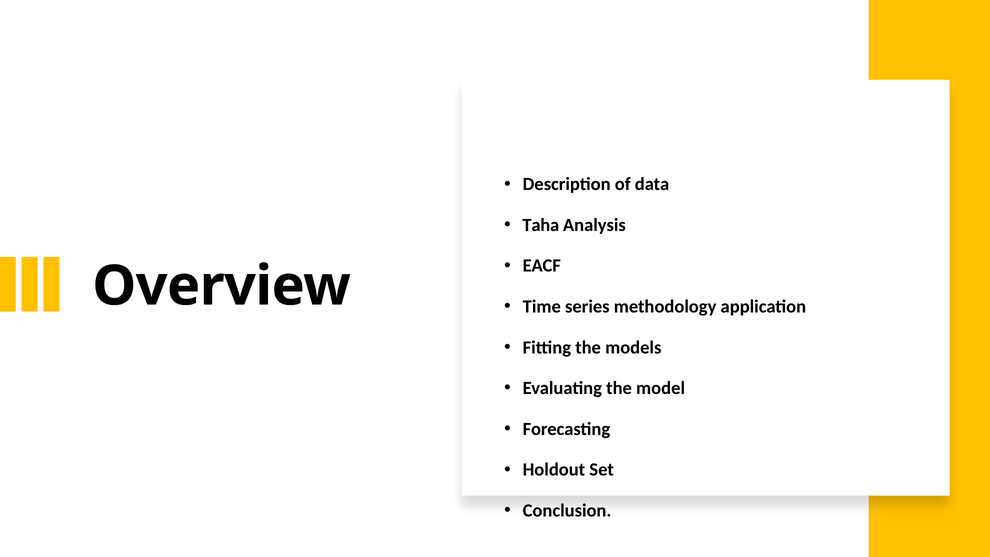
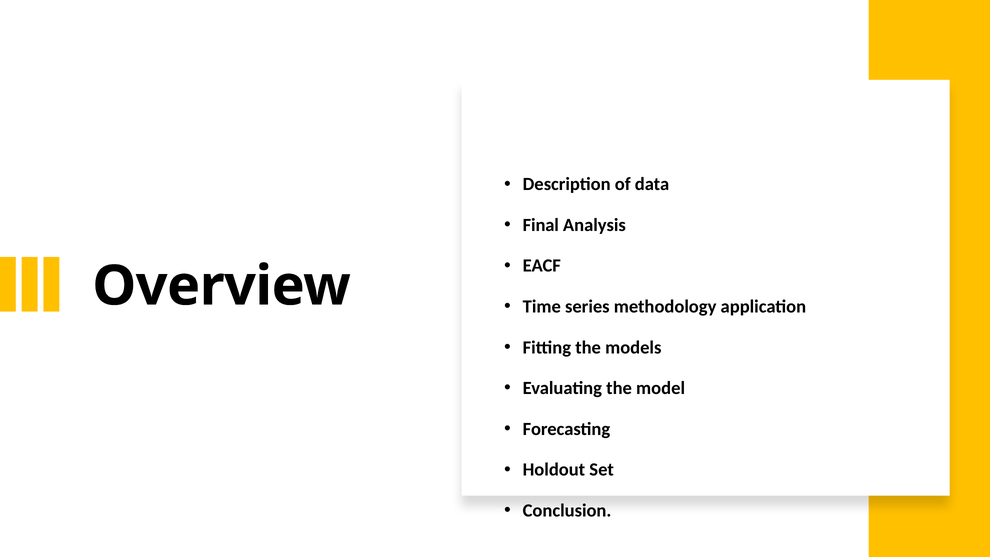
Taha: Taha -> Final
